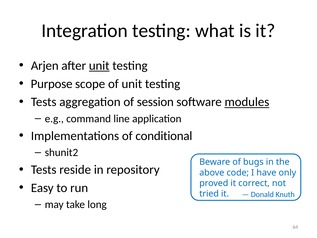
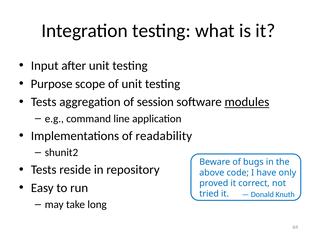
Arjen: Arjen -> Input
unit at (99, 66) underline: present -> none
conditional: conditional -> readability
